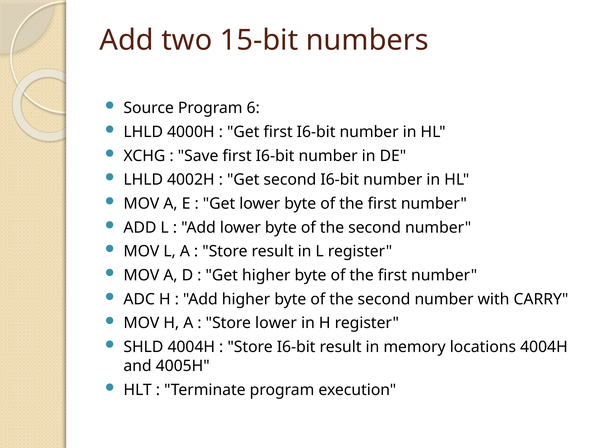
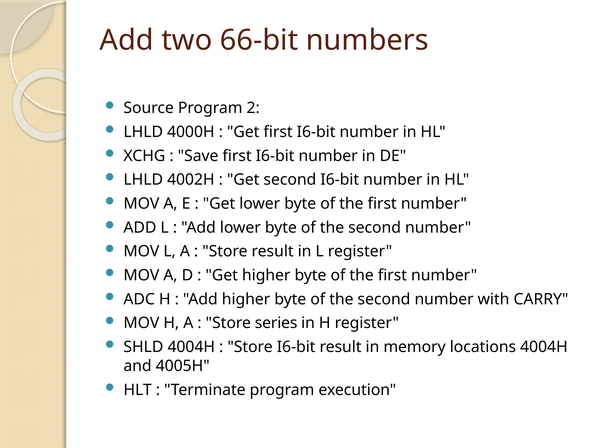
15-bit: 15-bit -> 66-bit
6: 6 -> 2
Store lower: lower -> series
